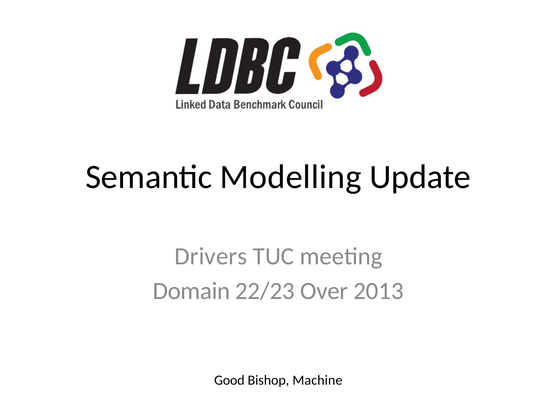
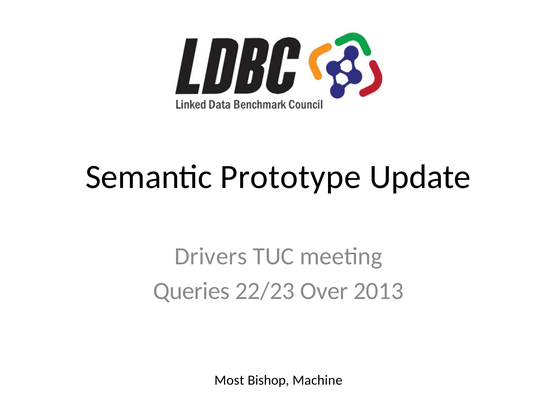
Modelling: Modelling -> Prototype
Domain: Domain -> Queries
Good: Good -> Most
